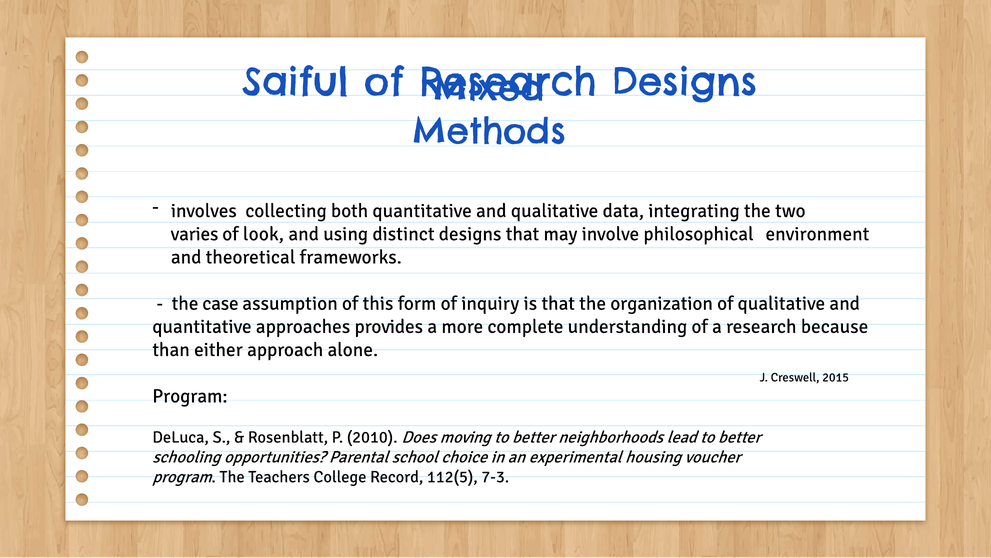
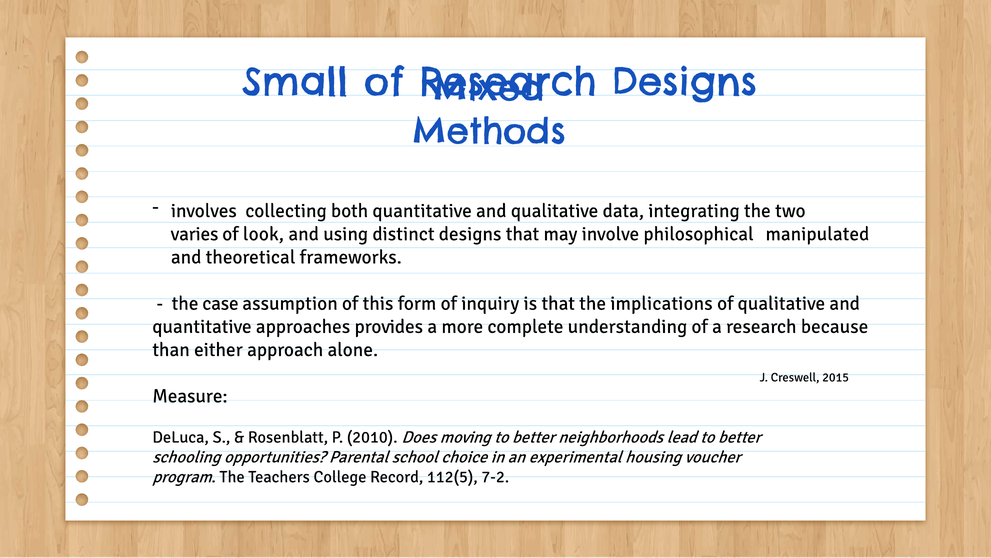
Saiful: Saiful -> Small
environment: environment -> manipulated
organization: organization -> implications
Program at (190, 396): Program -> Measure
7-3: 7-3 -> 7-2
